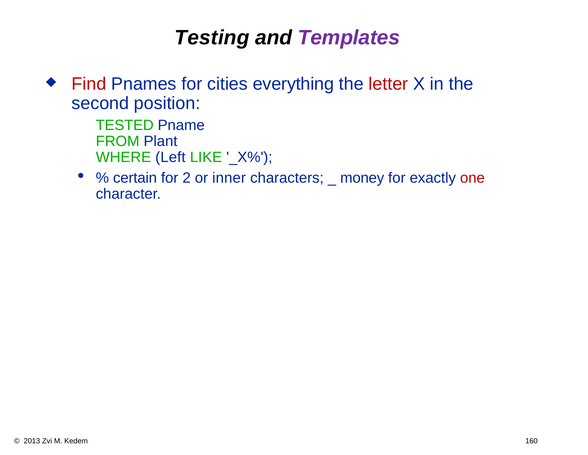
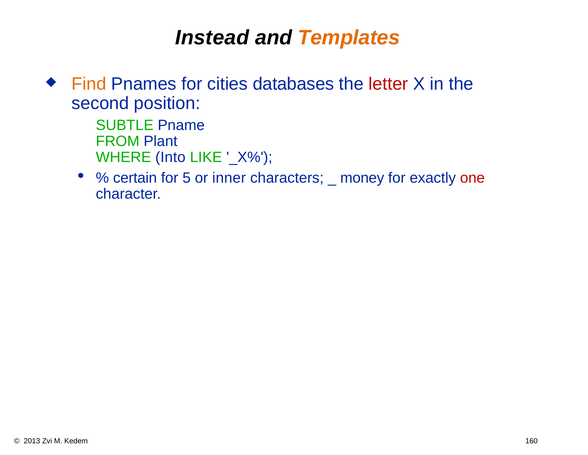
Testing: Testing -> Instead
Templates colour: purple -> orange
Find colour: red -> orange
everything: everything -> databases
TESTED: TESTED -> SUBTLE
Left: Left -> Into
2: 2 -> 5
